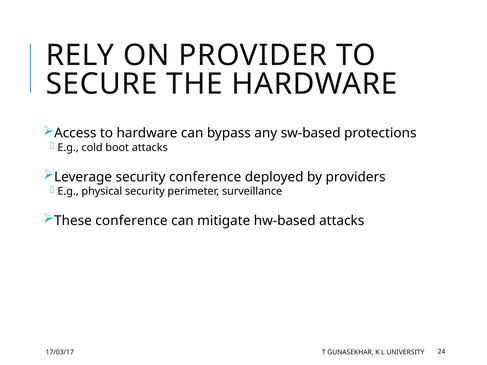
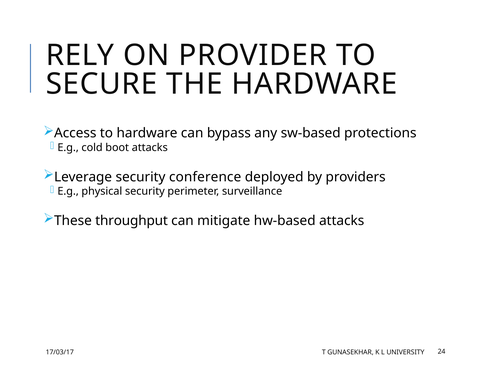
These conference: conference -> throughput
